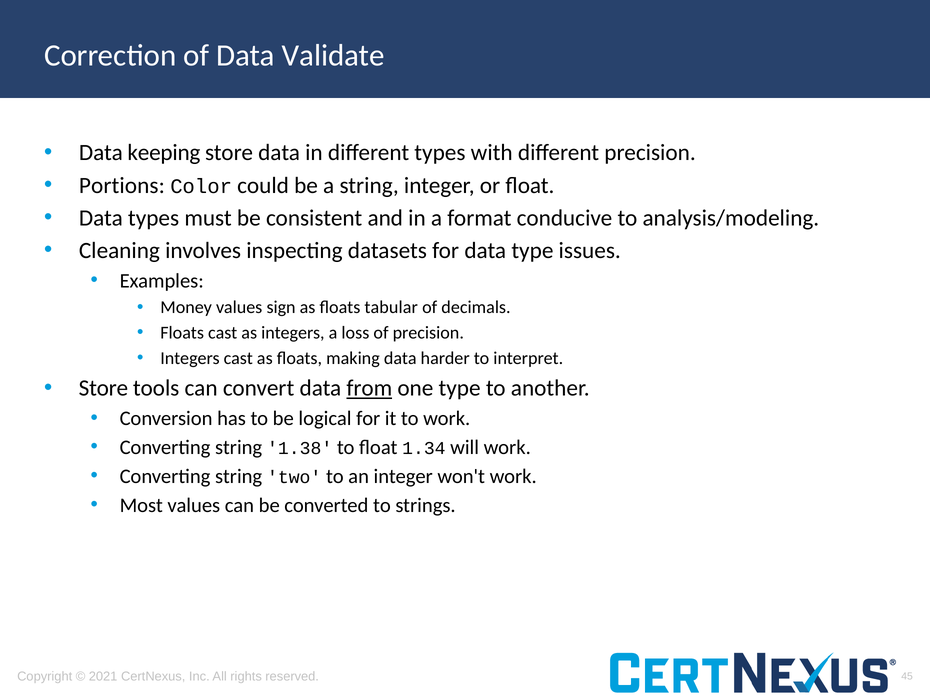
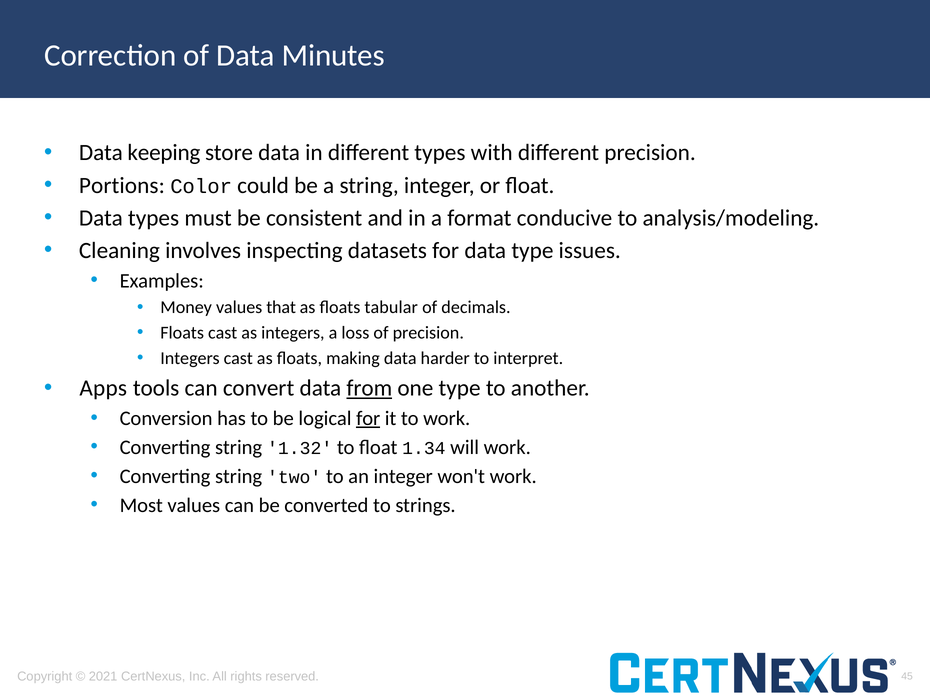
Validate: Validate -> Minutes
sign: sign -> that
Store at (103, 388): Store -> Apps
for at (368, 418) underline: none -> present
1.38: 1.38 -> 1.32
